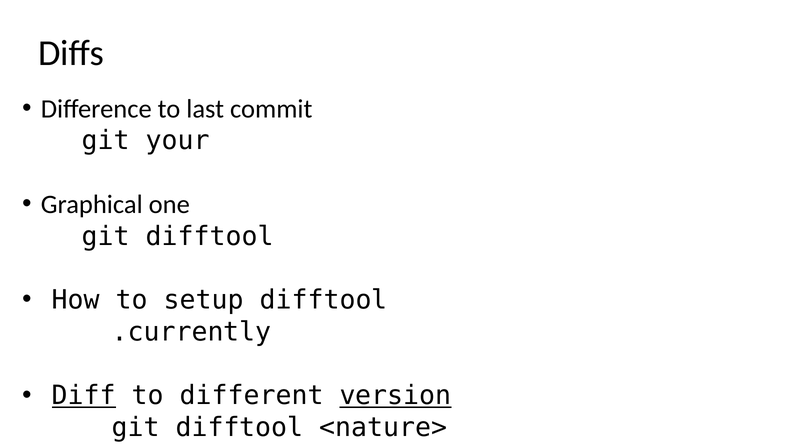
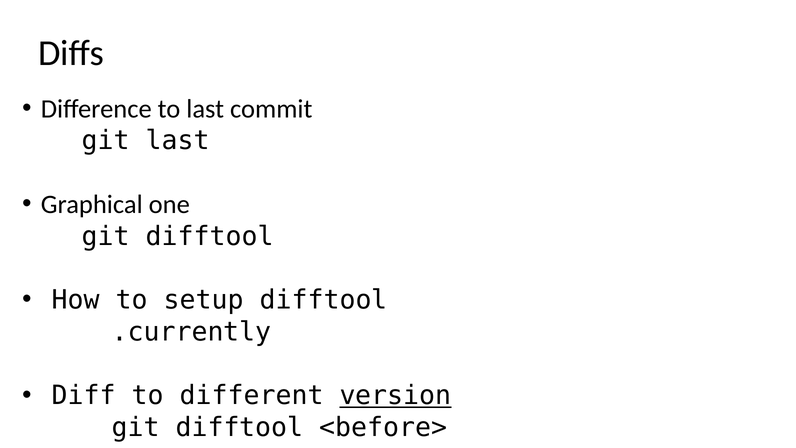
git your: your -> last
Diff underline: present -> none
<nature>: <nature> -> <before>
